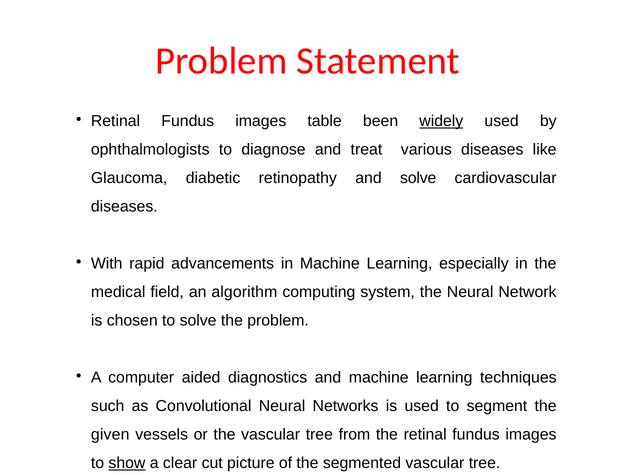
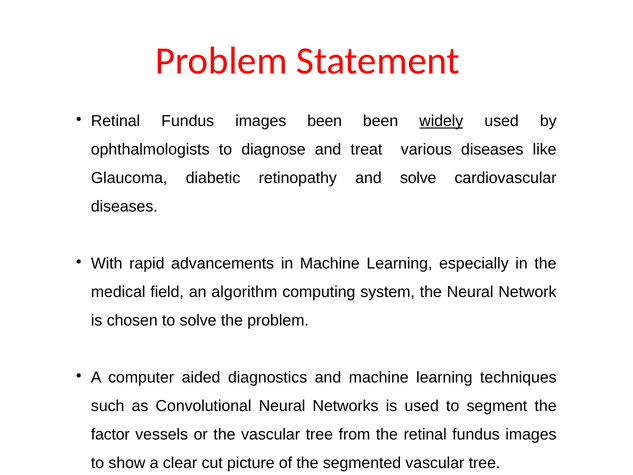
images table: table -> been
given: given -> factor
show underline: present -> none
